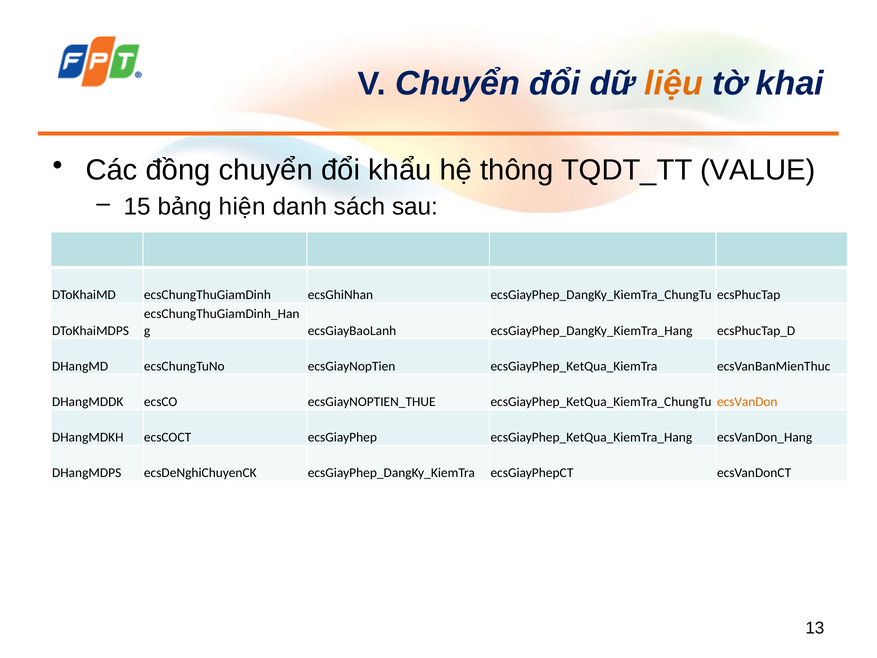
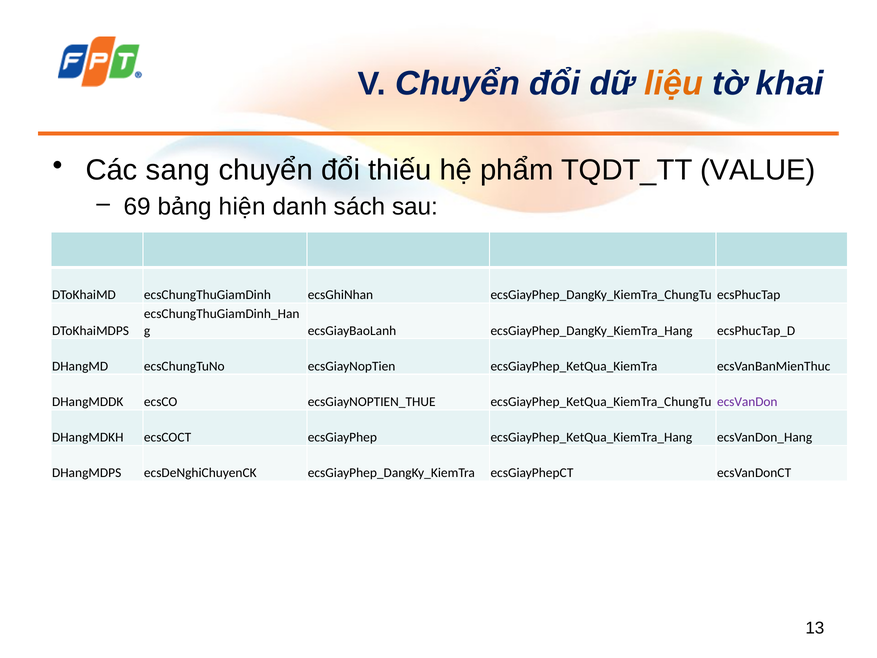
đồng: đồng -> sang
khẩu: khẩu -> thiếu
thông: thông -> phẩm
15: 15 -> 69
ecsVanDon colour: orange -> purple
